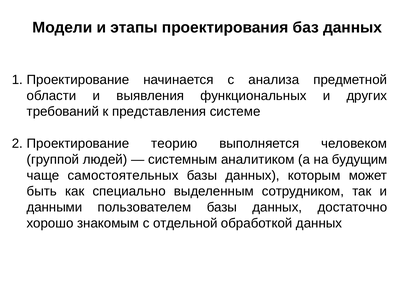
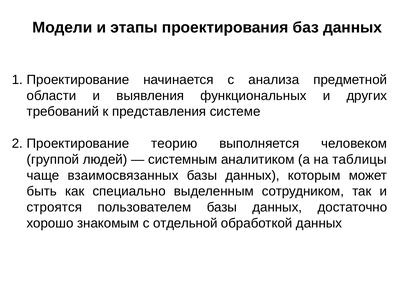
будущим: будущим -> таблицы
самостоятельных: самостоятельных -> взаимосвязанных
данными: данными -> строятся
